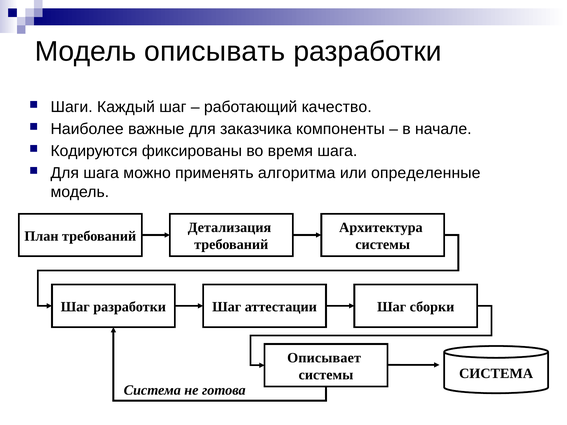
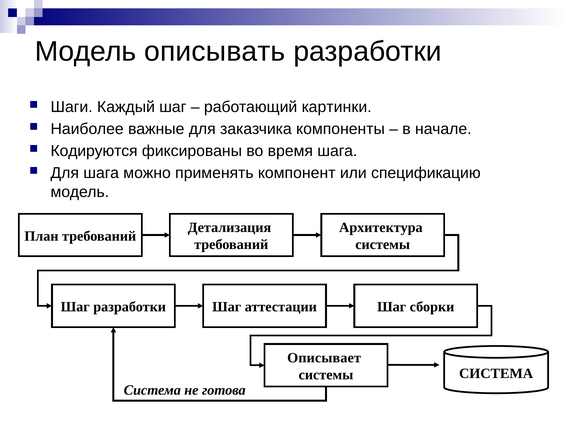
качество: качество -> картинки
алгоритма: алгоритма -> компонент
определенные: определенные -> спецификацию
